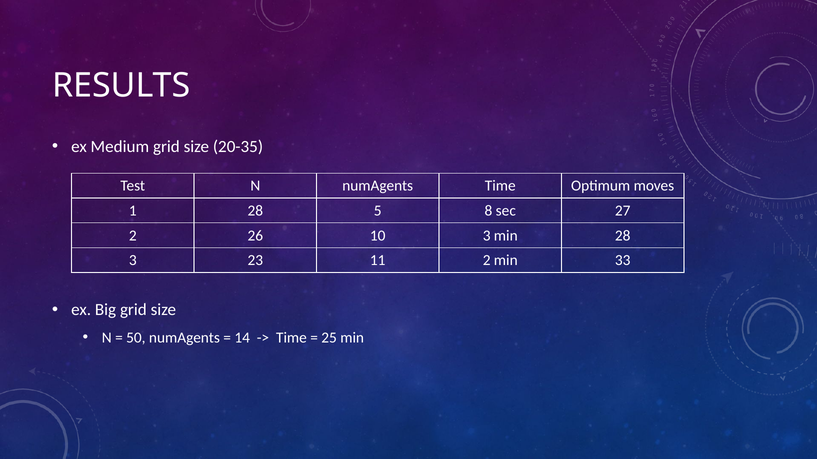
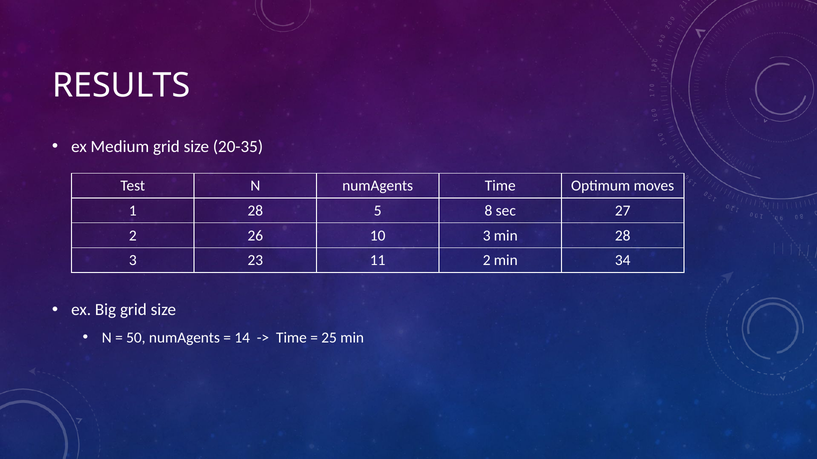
33: 33 -> 34
